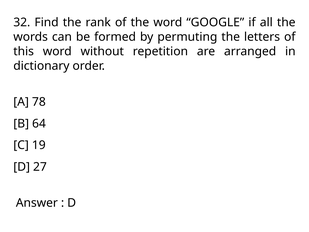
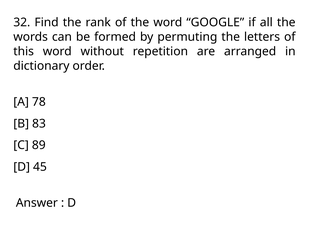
64: 64 -> 83
19: 19 -> 89
27: 27 -> 45
